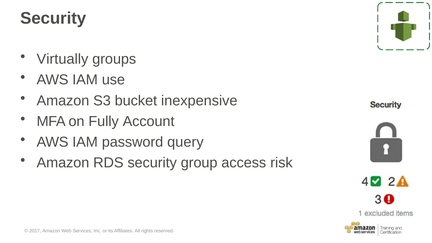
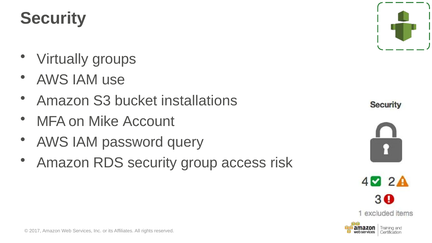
inexpensive: inexpensive -> installations
Fully: Fully -> Mike
